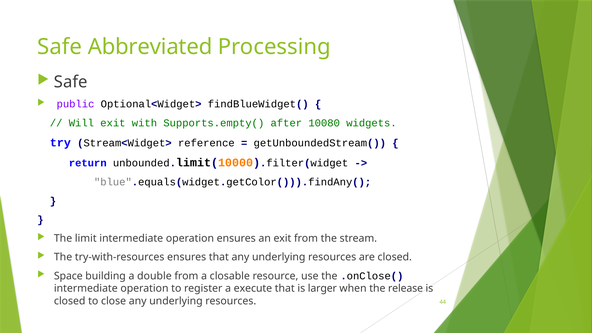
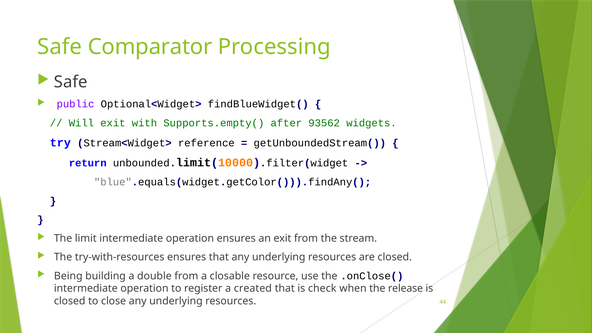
Abbreviated: Abbreviated -> Comparator
10080: 10080 -> 93562
Space: Space -> Being
execute: execute -> created
larger: larger -> check
